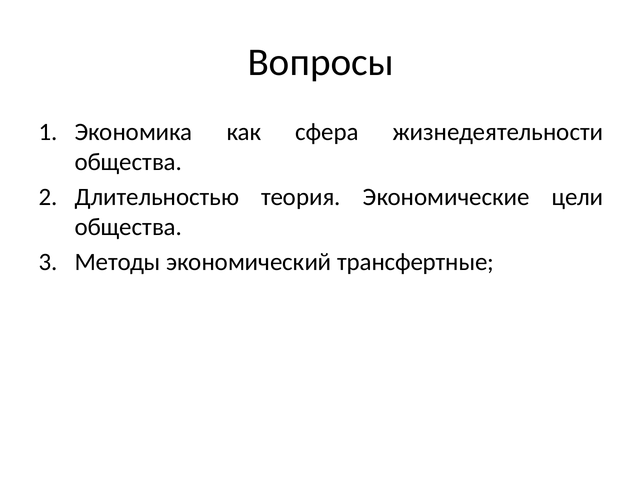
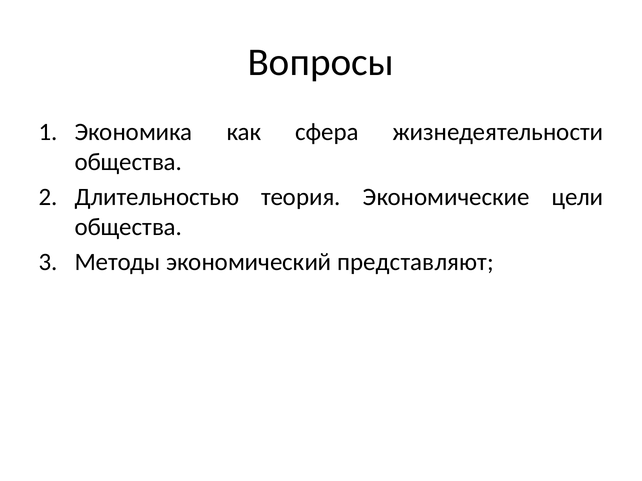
трансфертные: трансфертные -> представляют
